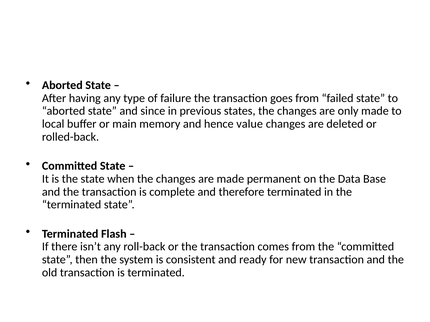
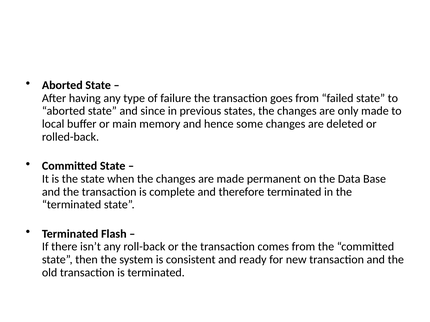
value: value -> some
